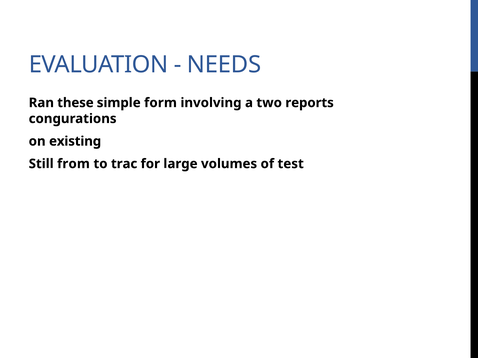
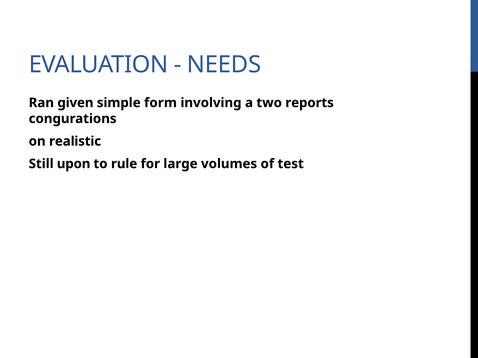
these: these -> given
existing: existing -> realistic
from: from -> upon
trac: trac -> rule
